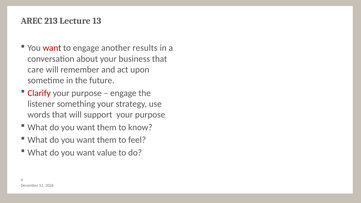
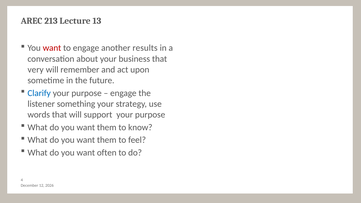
care: care -> very
Clarify colour: red -> blue
value: value -> often
